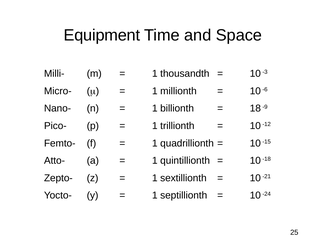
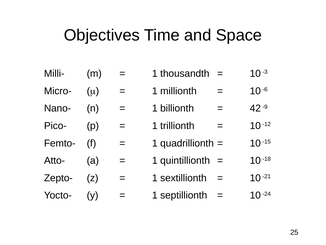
Equipment: Equipment -> Objectives
18: 18 -> 42
